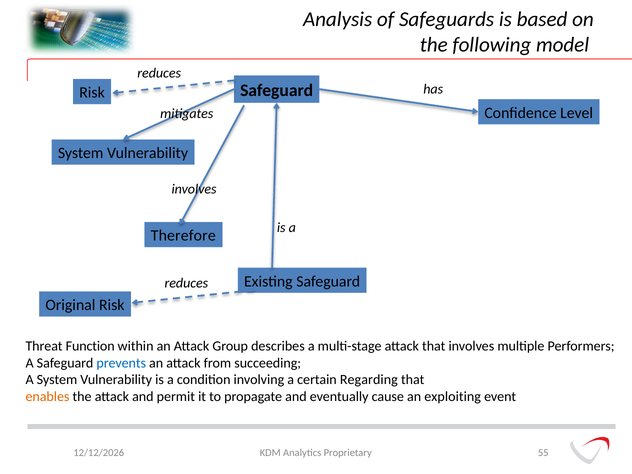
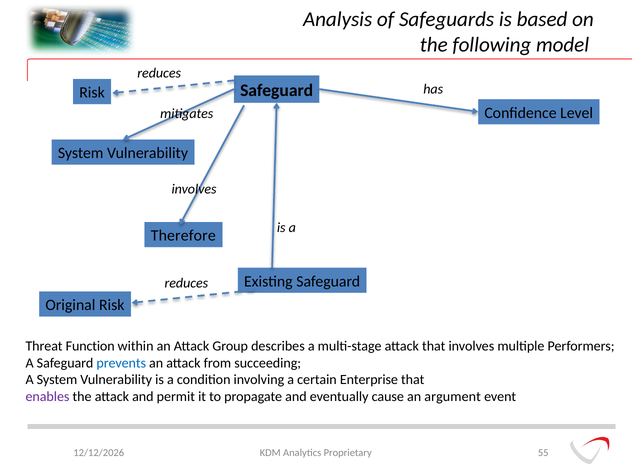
Regarding: Regarding -> Enterprise
enables colour: orange -> purple
exploiting: exploiting -> argument
